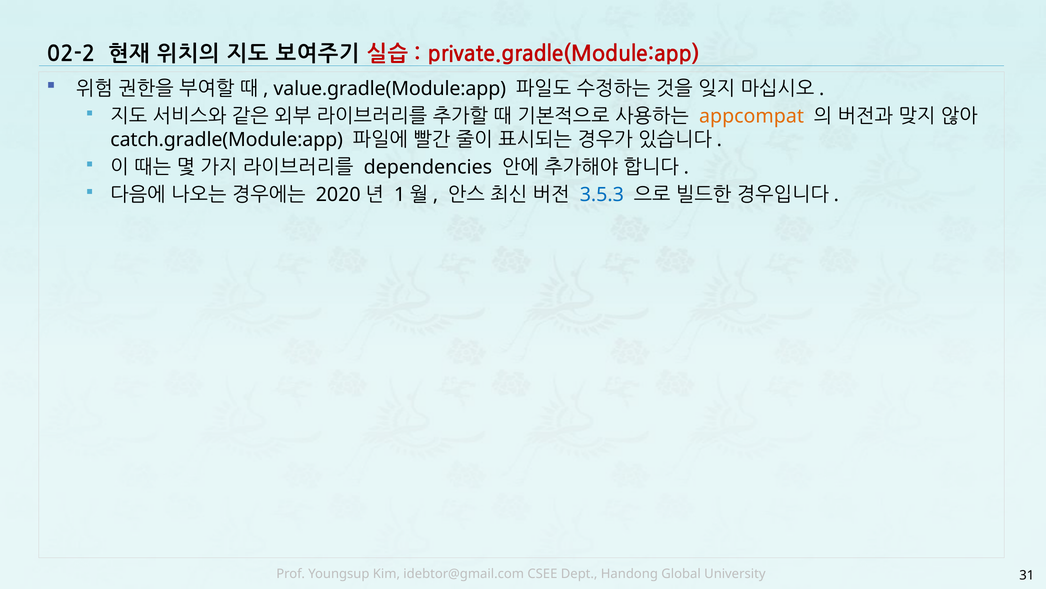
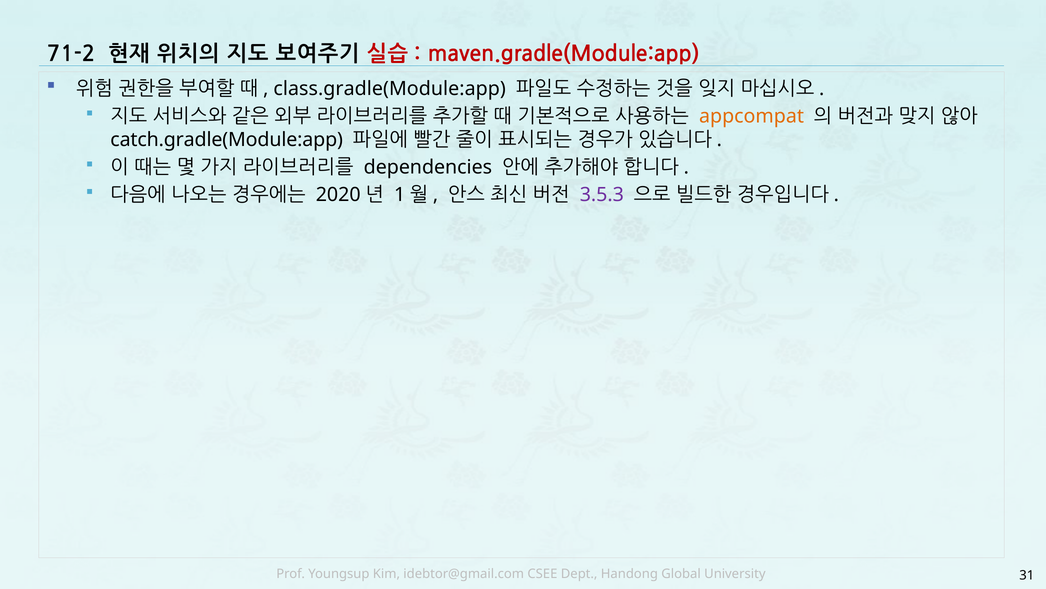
02-2: 02-2 -> 71-2
private.gradle(Module:app: private.gradle(Module:app -> maven.gradle(Module:app
value.gradle(Module:app: value.gradle(Module:app -> class.gradle(Module:app
3.5.3 colour: blue -> purple
